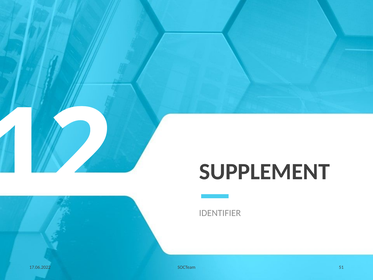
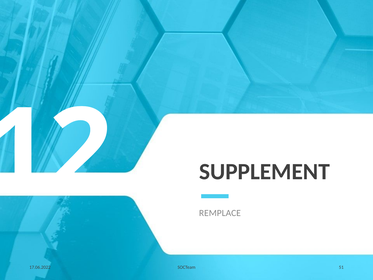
IDENTIFIER: IDENTIFIER -> REMPLACE
